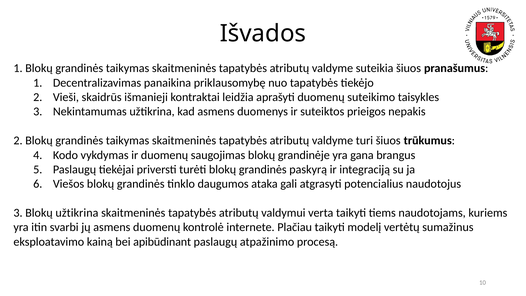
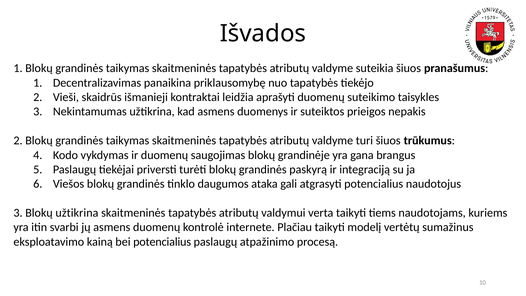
bei apibūdinant: apibūdinant -> potencialius
